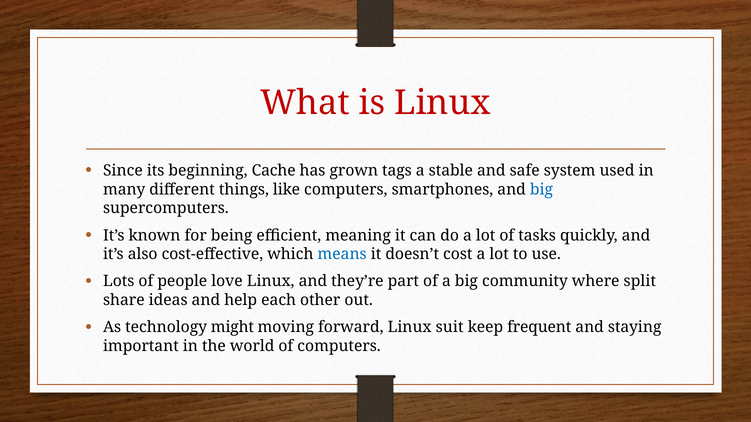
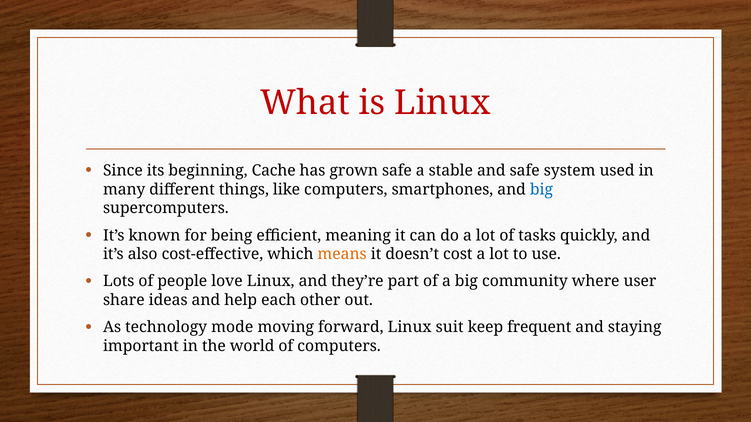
grown tags: tags -> safe
means colour: blue -> orange
split: split -> user
might: might -> mode
